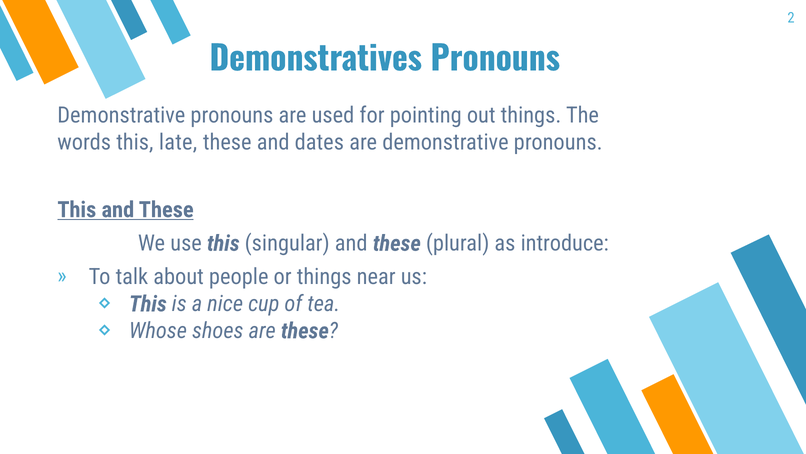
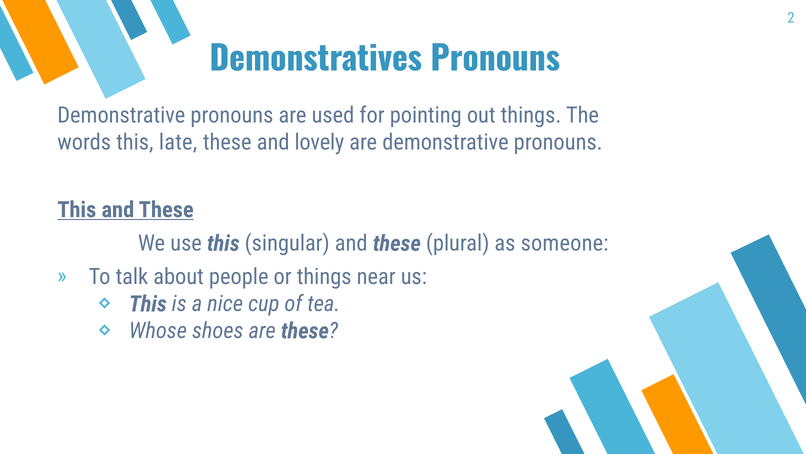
dates: dates -> lovely
introduce: introduce -> someone
